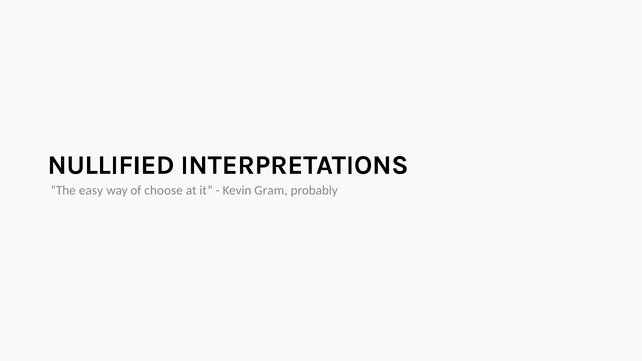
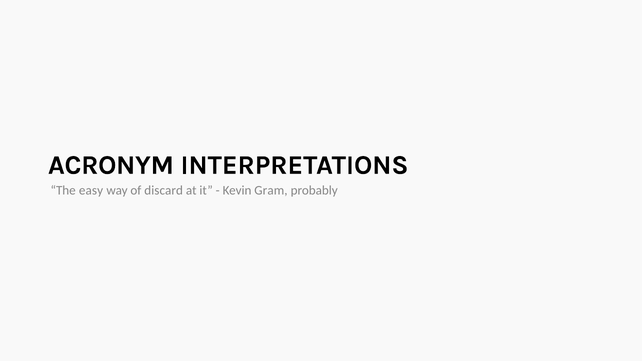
NULLIFIED: NULLIFIED -> ACRONYM
choose: choose -> discard
